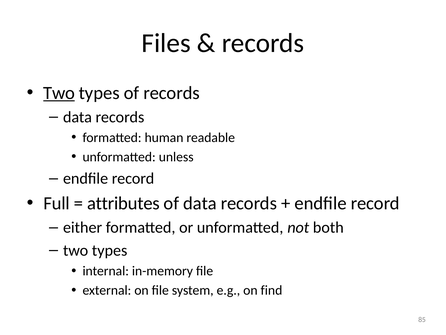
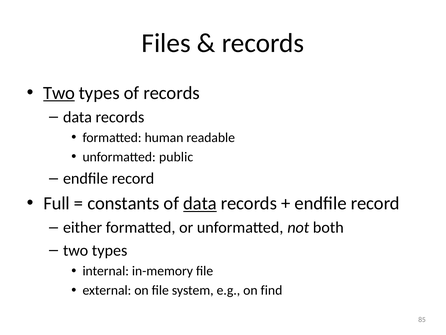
unless: unless -> public
attributes: attributes -> constants
data at (200, 203) underline: none -> present
